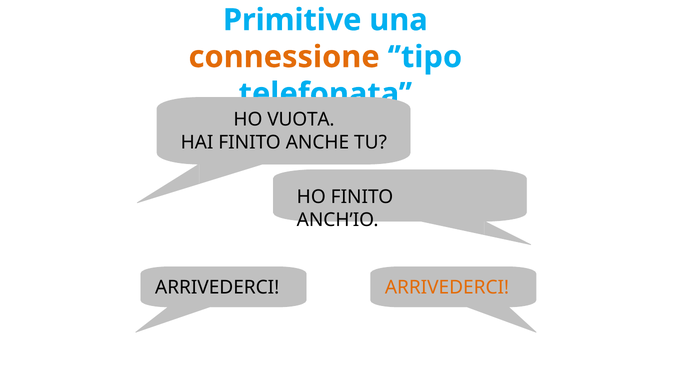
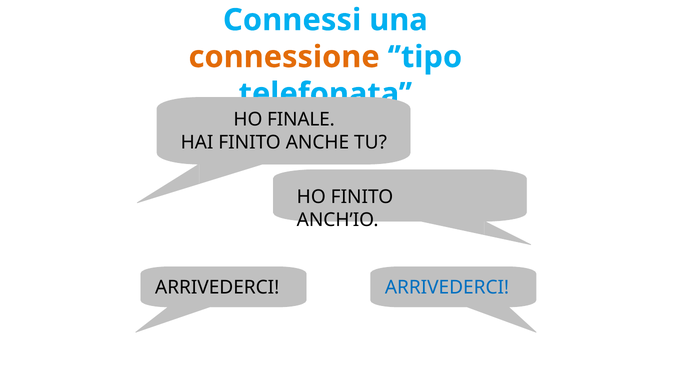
Primitive: Primitive -> Connessi
VUOTA: VUOTA -> FINALE
ARRIVEDERCI at (447, 288) colour: orange -> blue
